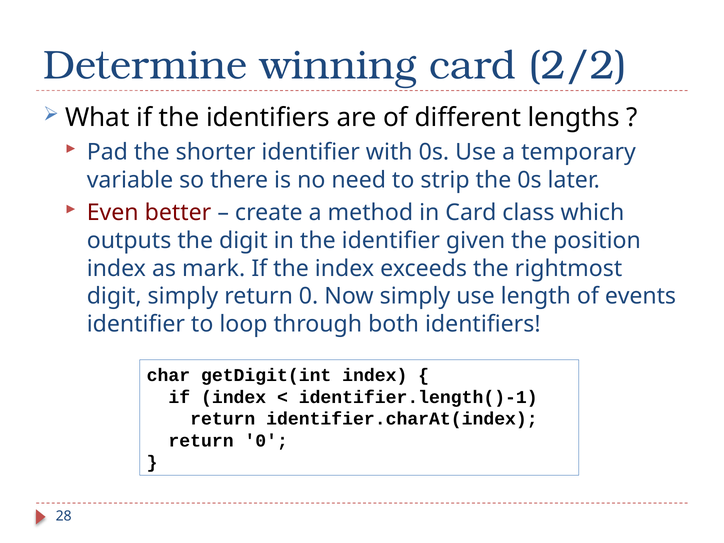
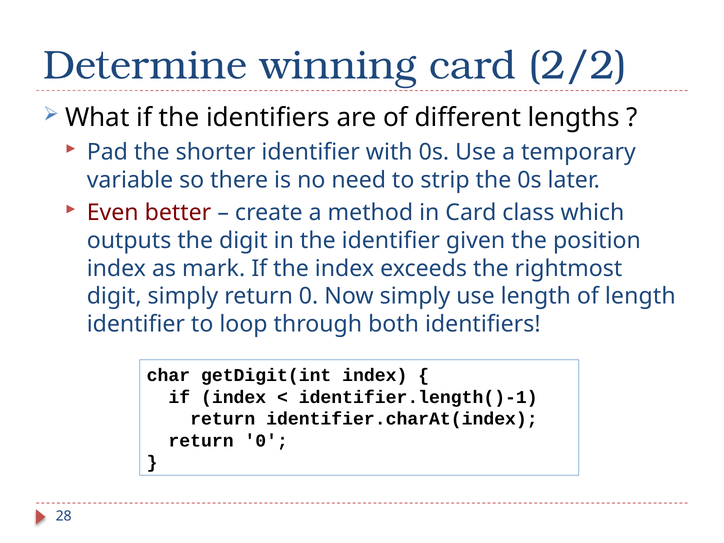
of events: events -> length
